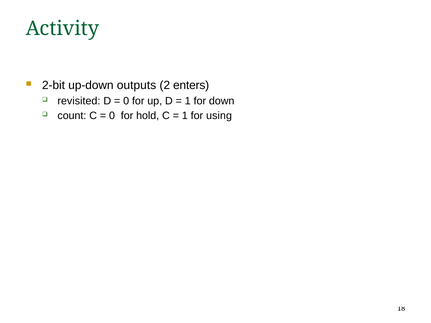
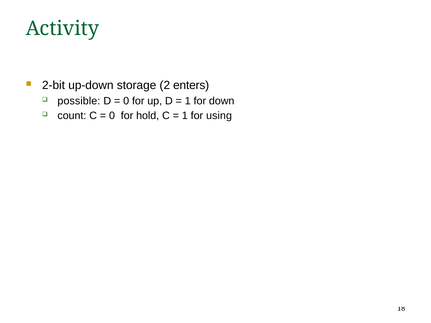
outputs: outputs -> storage
revisited: revisited -> possible
